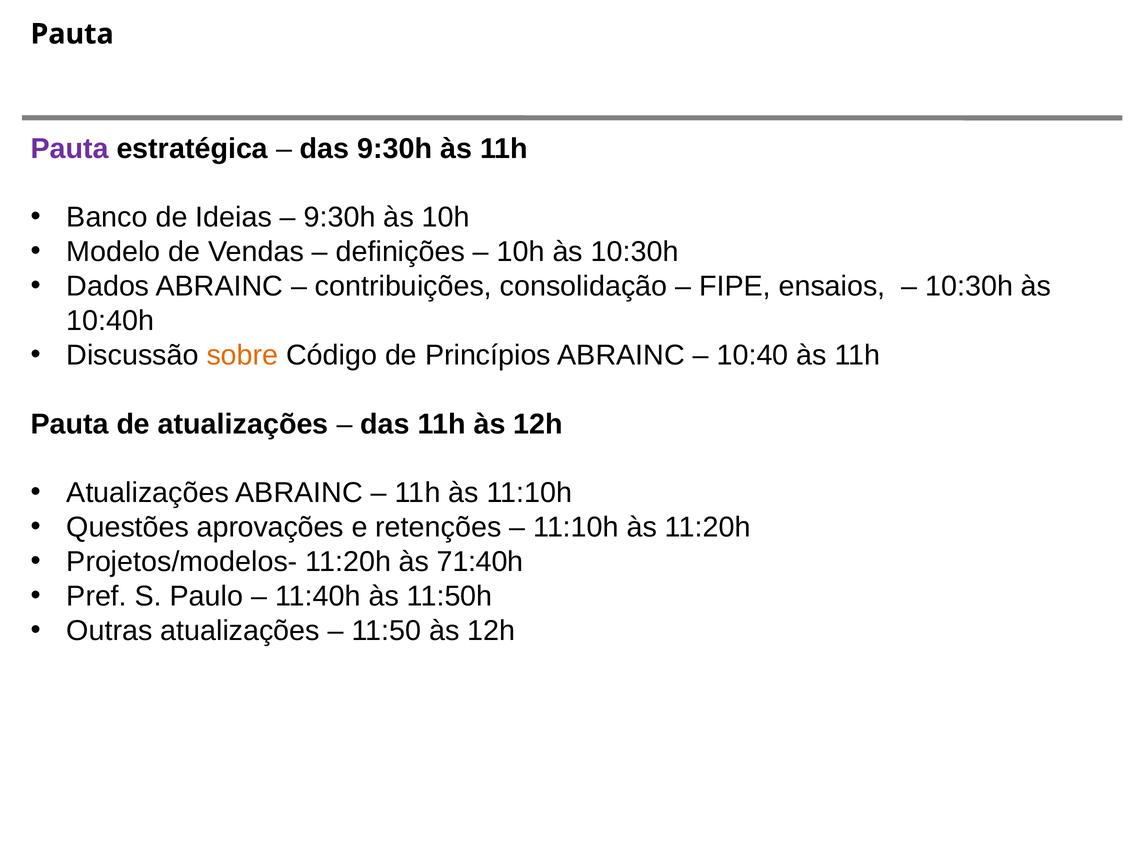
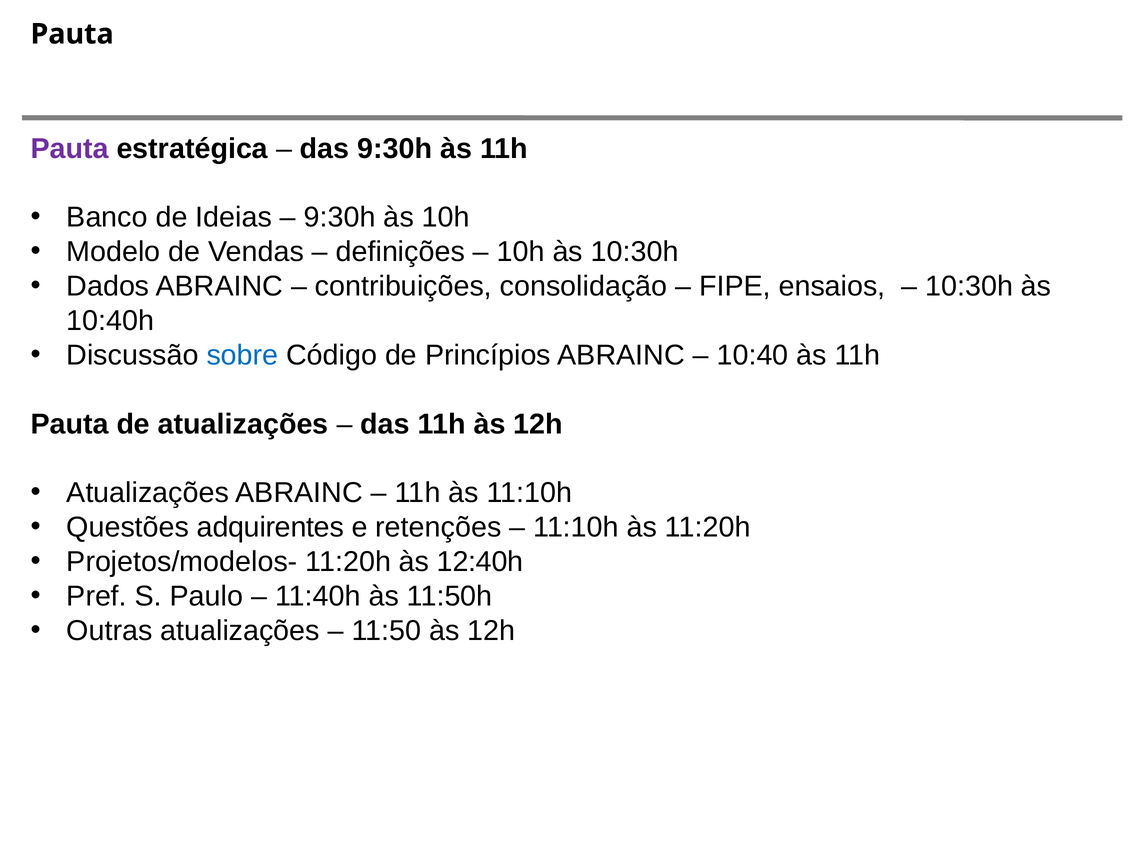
sobre colour: orange -> blue
aprovações: aprovações -> adquirentes
71:40h: 71:40h -> 12:40h
